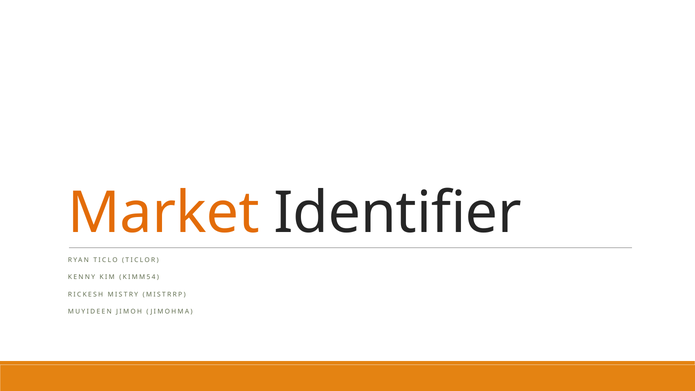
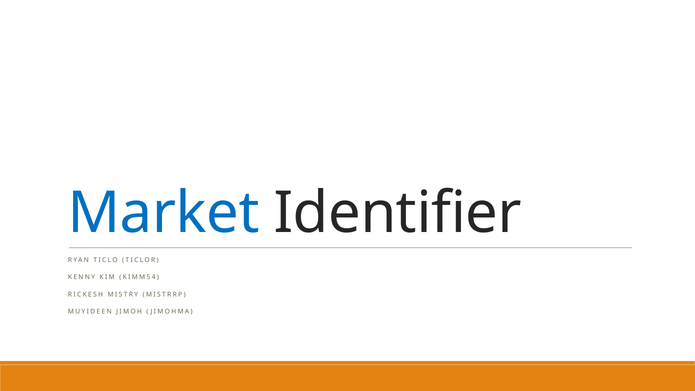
Market colour: orange -> blue
